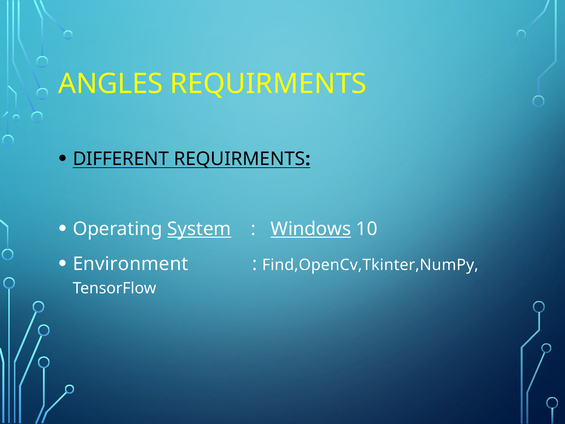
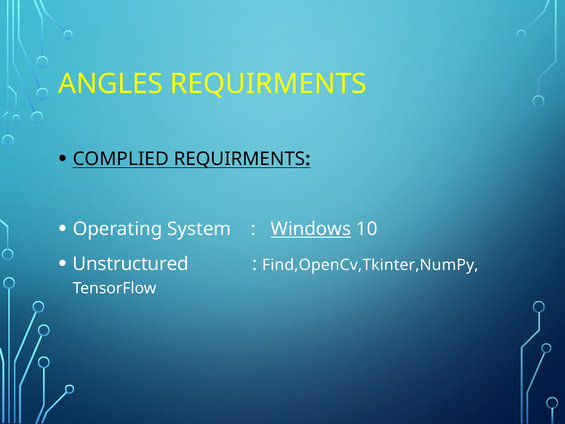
DIFFERENT: DIFFERENT -> COMPLIED
System underline: present -> none
Environment: Environment -> Unstructured
